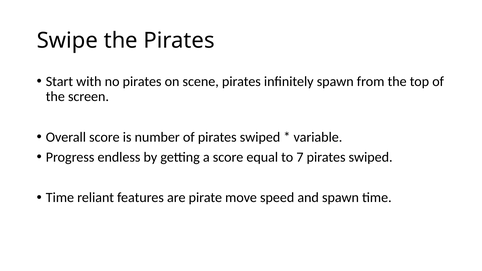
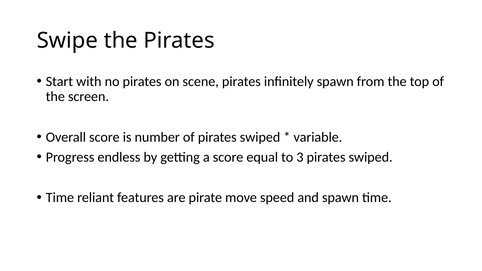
7: 7 -> 3
